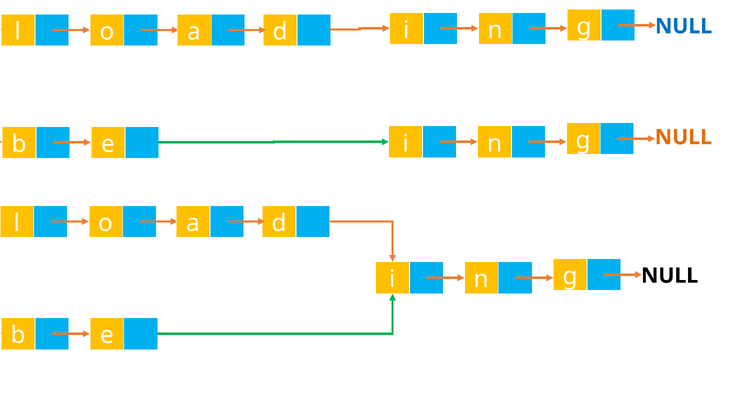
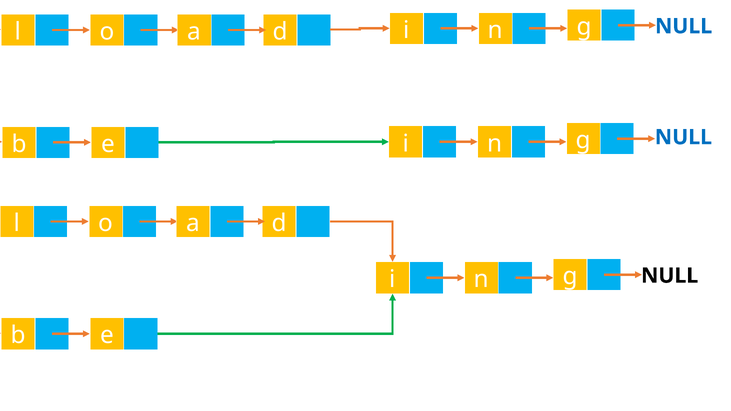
NULL at (683, 137) colour: orange -> blue
